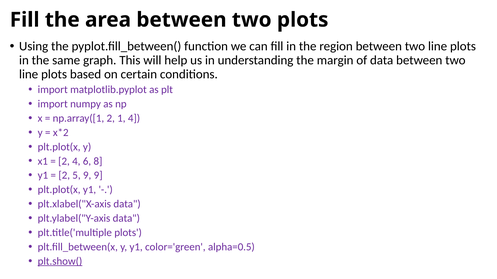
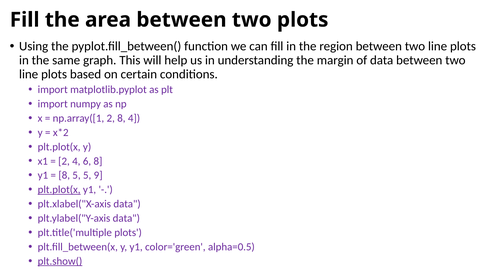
2 1: 1 -> 8
2 at (64, 176): 2 -> 8
5 9: 9 -> 5
plt.plot(x at (59, 190) underline: none -> present
